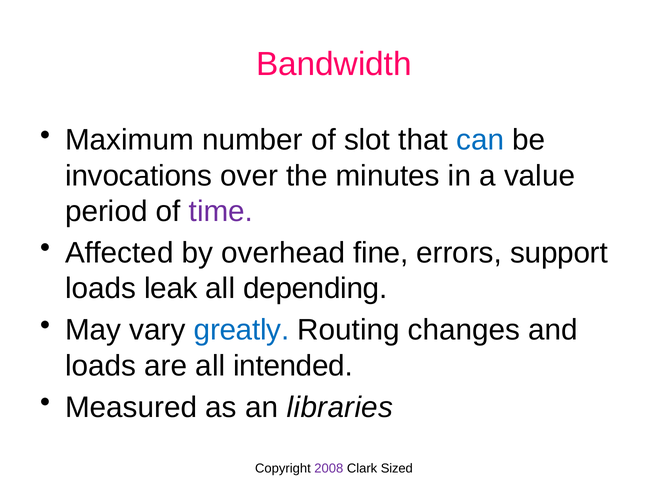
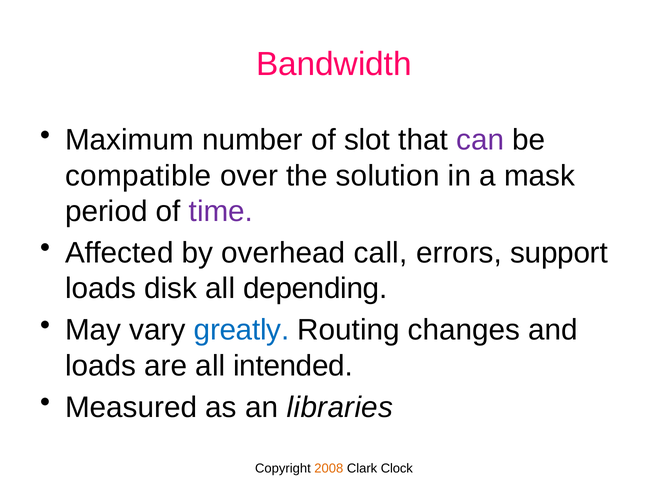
can colour: blue -> purple
invocations: invocations -> compatible
minutes: minutes -> solution
value: value -> mask
fine: fine -> call
leak: leak -> disk
2008 colour: purple -> orange
Sized: Sized -> Clock
